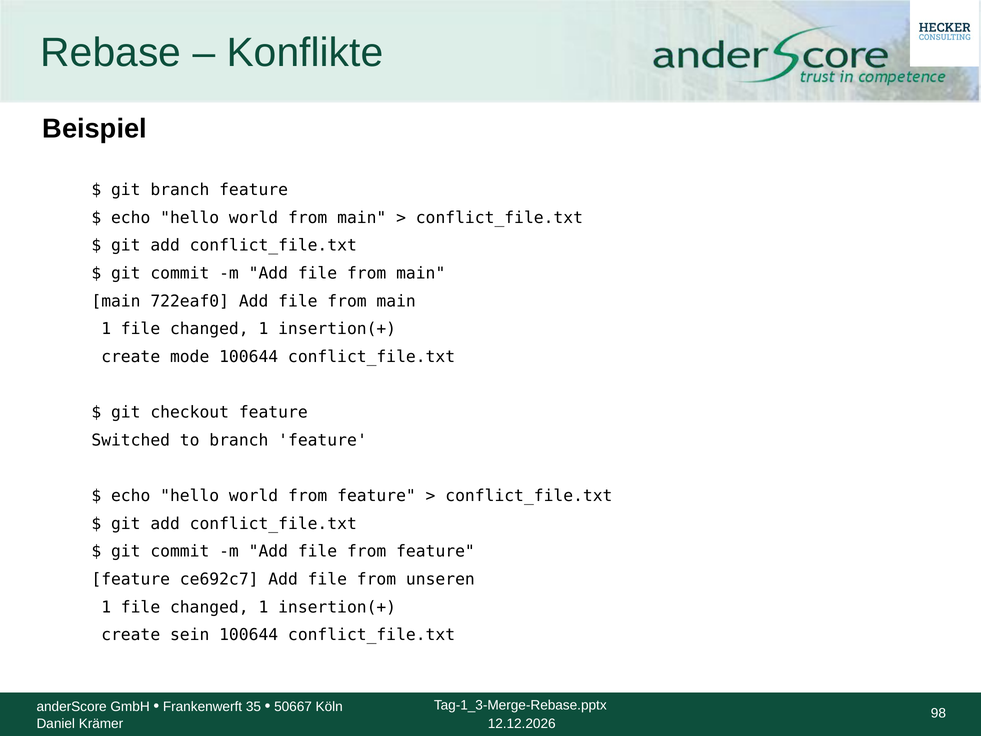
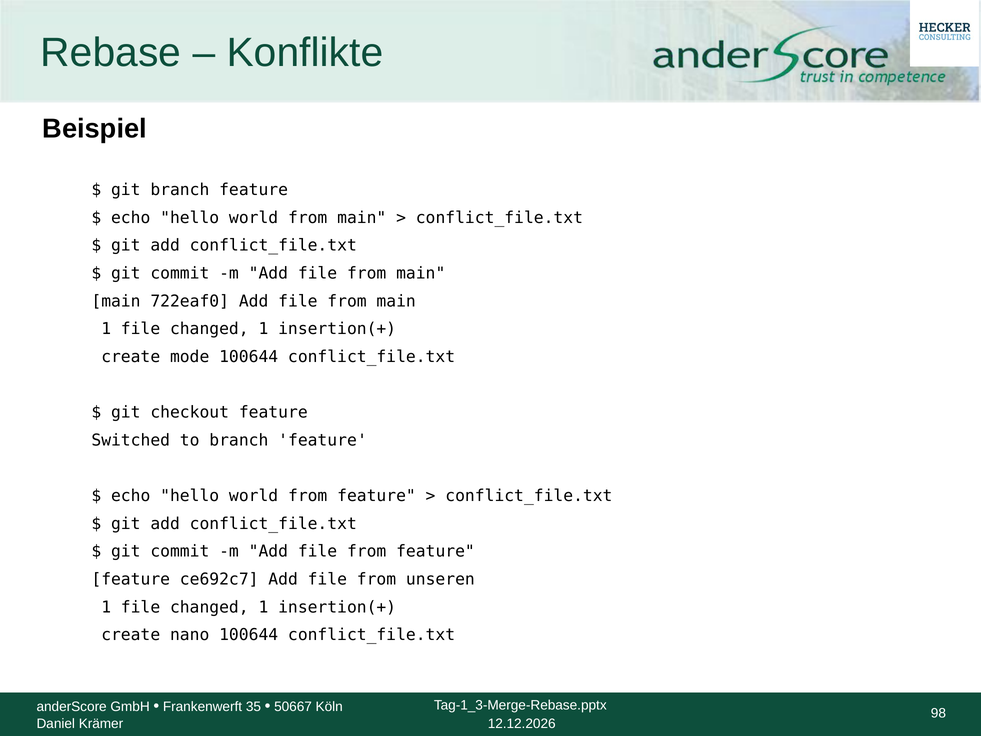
sein: sein -> nano
